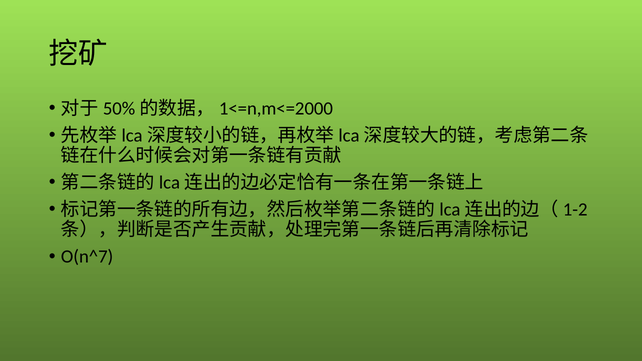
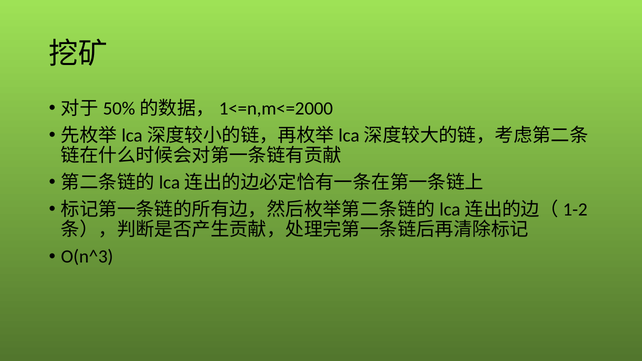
O(n^7: O(n^7 -> O(n^3
